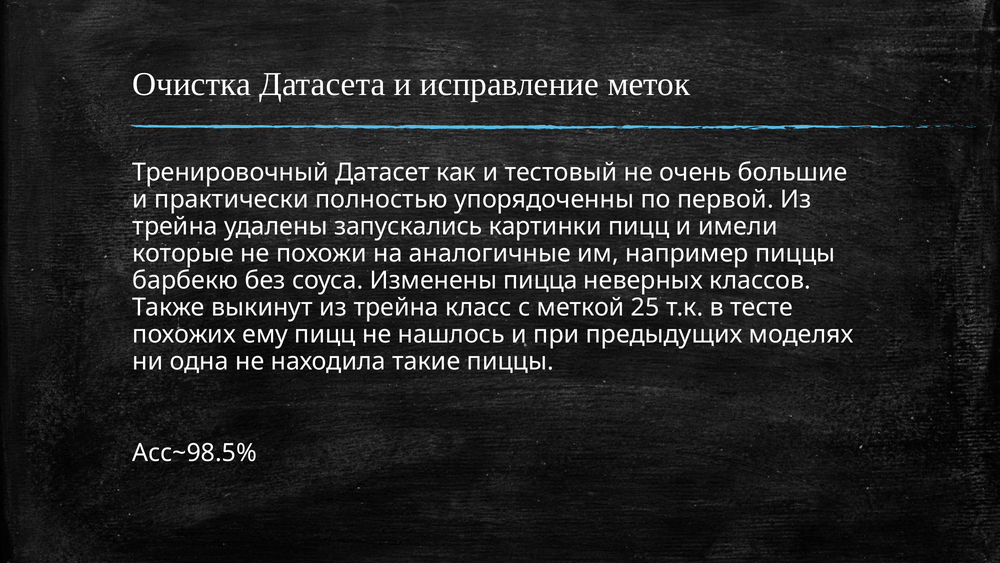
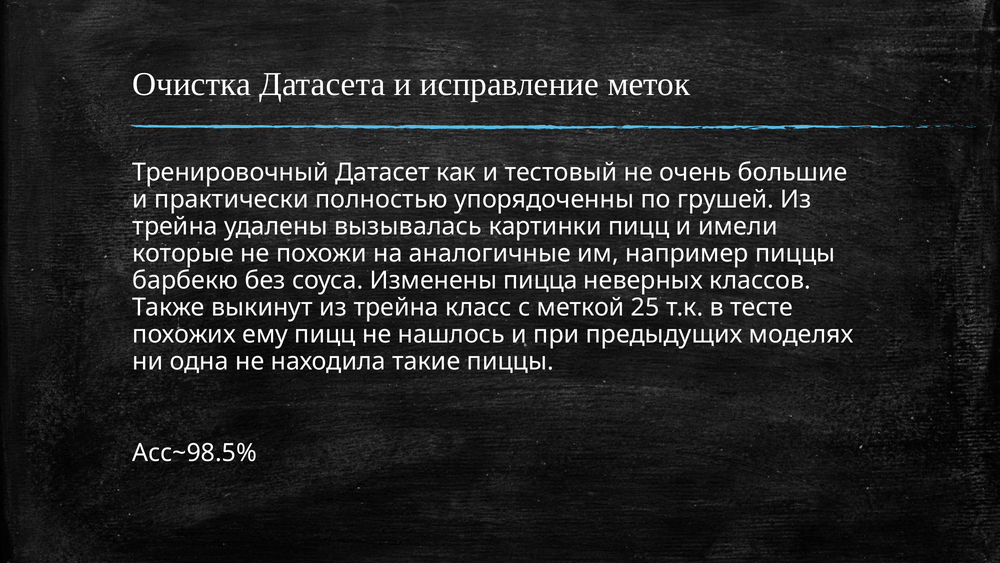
первой: первой -> грушей
запускались: запускались -> вызывалась
